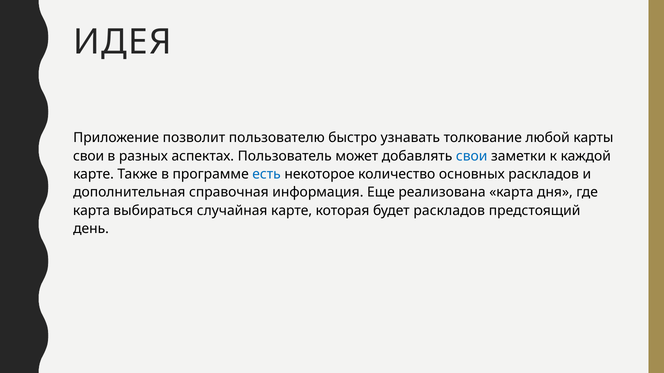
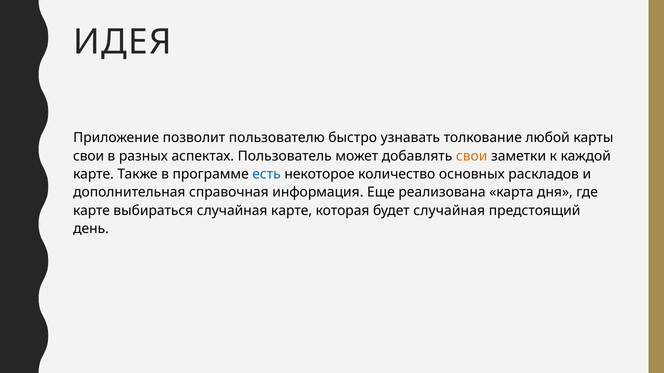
свои at (472, 156) colour: blue -> orange
карта at (92, 211): карта -> карте
будет раскладов: раскладов -> случайная
